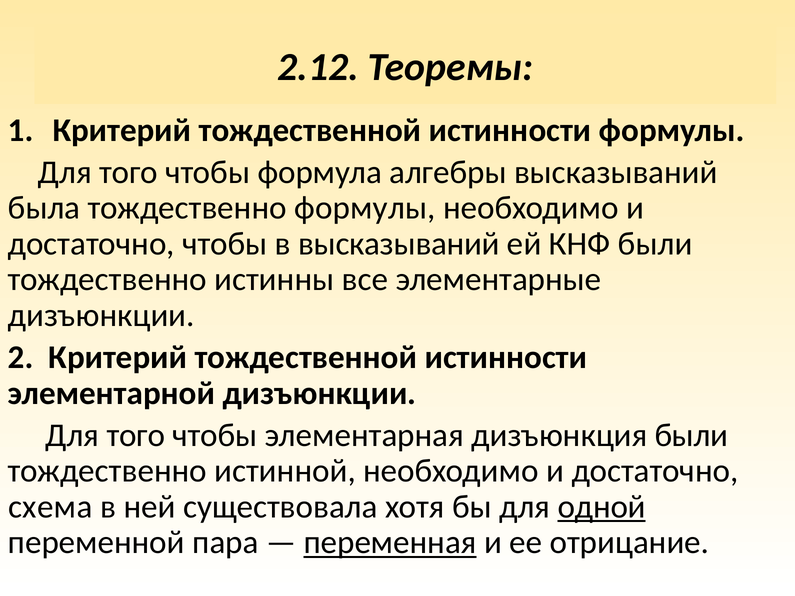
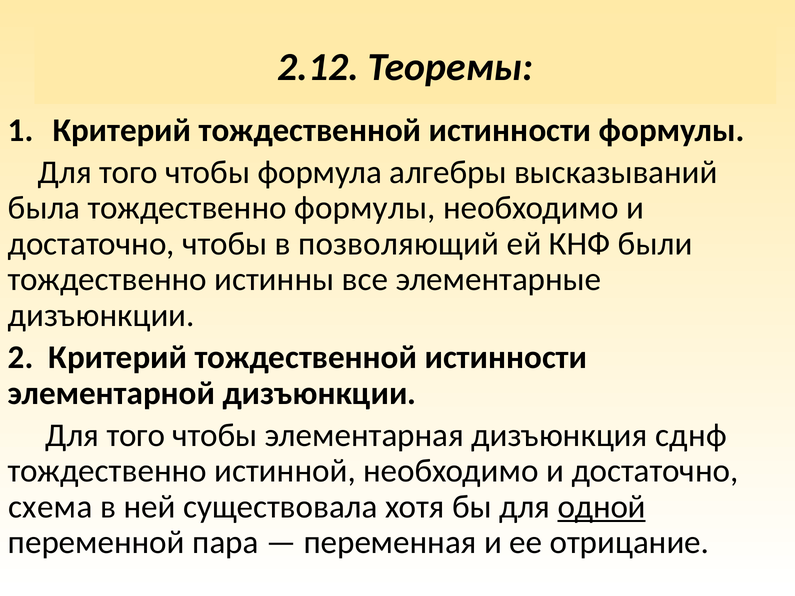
в высказываний: высказываний -> позволяющий
дизъюнкция были: были -> сднф
переменная underline: present -> none
